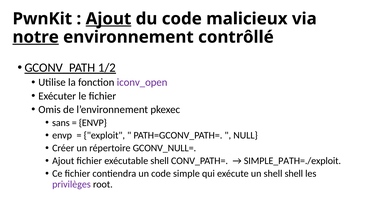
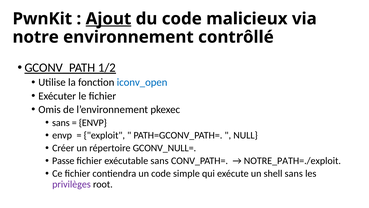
notre underline: present -> none
iconv_open colour: purple -> blue
Ajout at (63, 161): Ajout -> Passe
exécutable shell: shell -> sans
SIMPLE_PATH=./exploit: SIMPLE_PATH=./exploit -> NOTRE_PATH=./exploit
shell shell: shell -> sans
